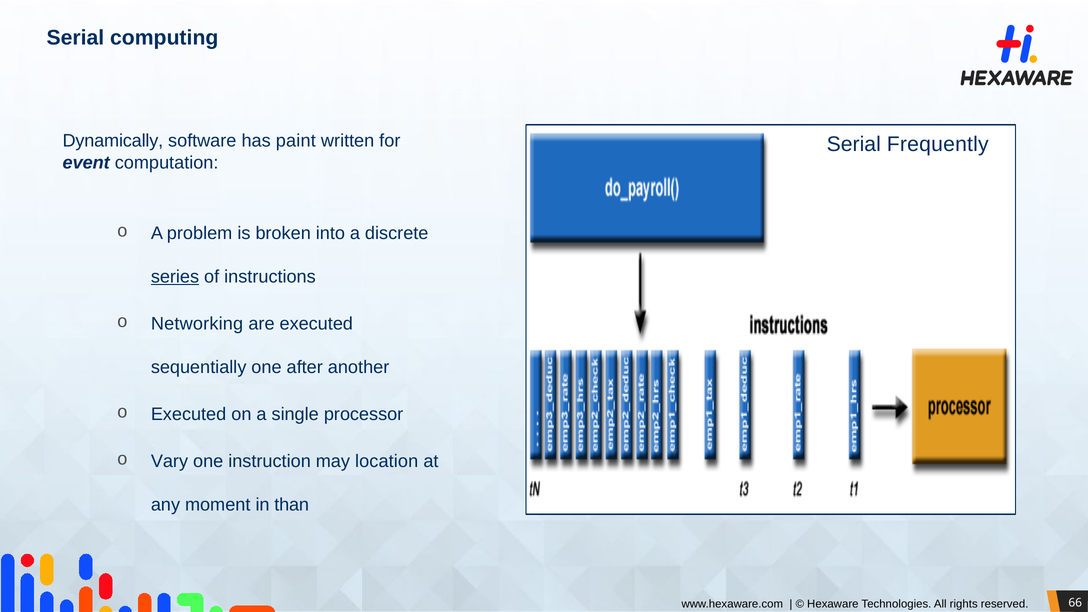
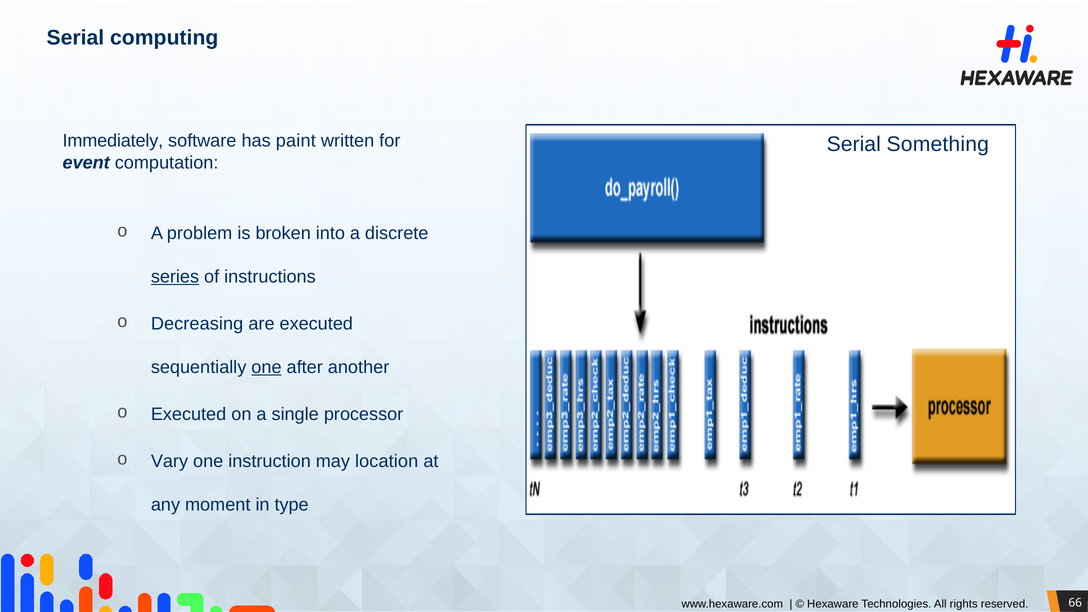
Dynamically: Dynamically -> Immediately
Frequently: Frequently -> Something
Networking: Networking -> Decreasing
one at (267, 368) underline: none -> present
than: than -> type
